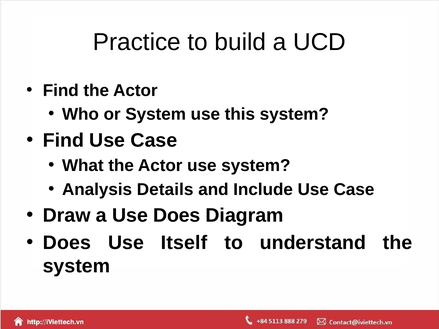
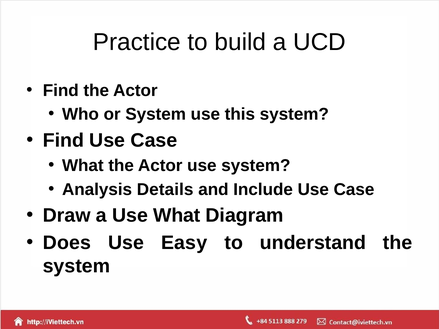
Use Does: Does -> What
Itself: Itself -> Easy
